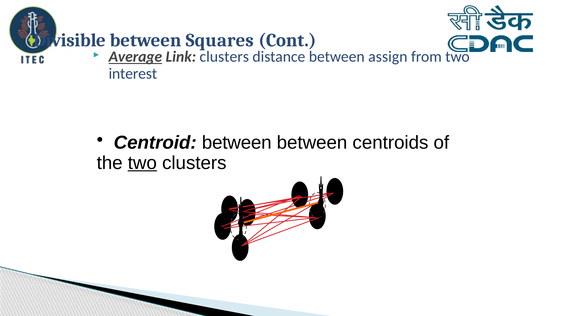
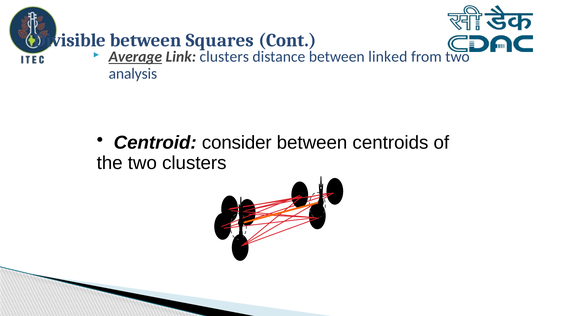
assign: assign -> linked
interest: interest -> analysis
Centroid between: between -> consider
two at (142, 163) underline: present -> none
